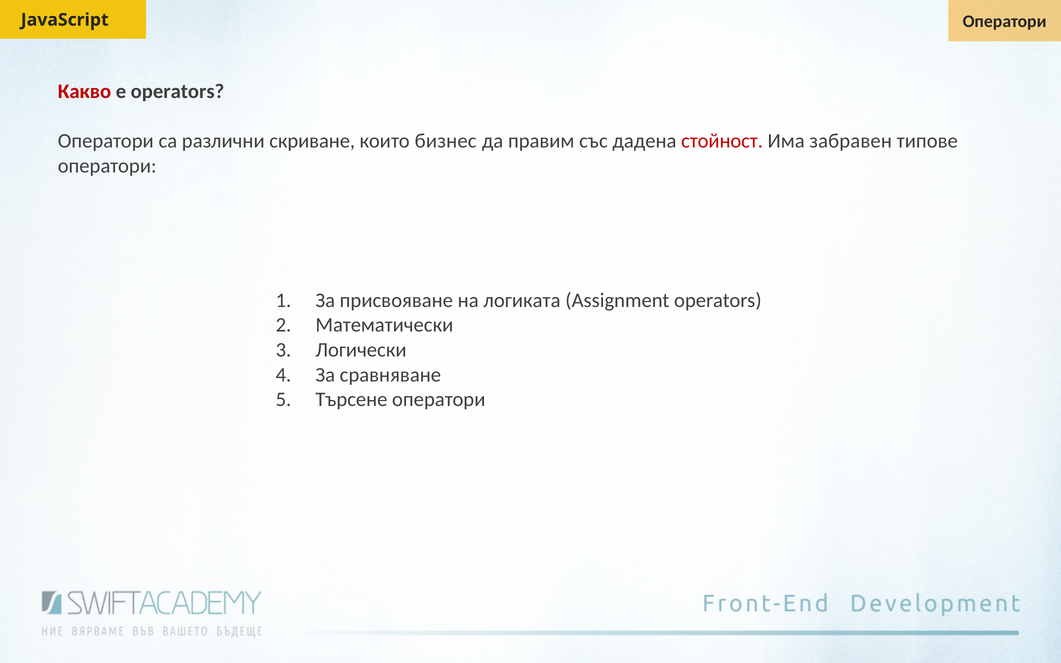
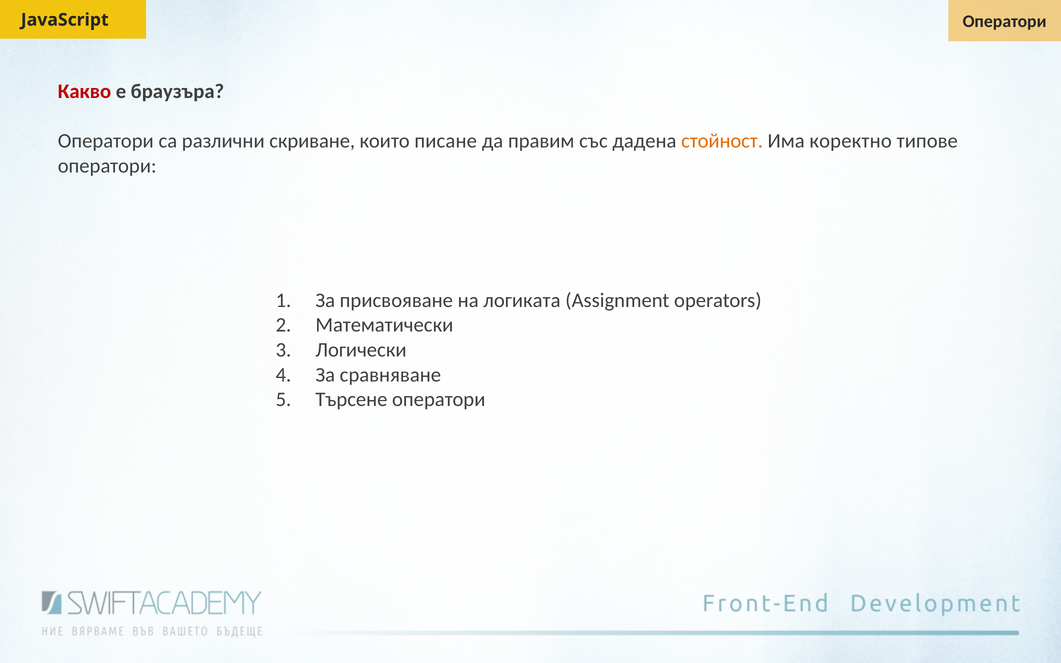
е operators: operators -> браузъра
бизнес: бизнес -> писане
стойност colour: red -> orange
забравен: забравен -> коректно
